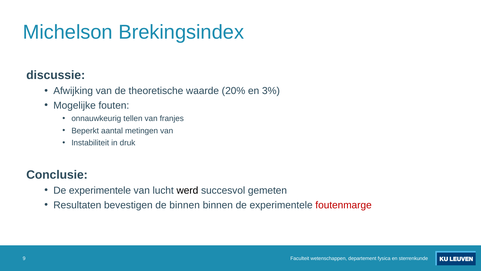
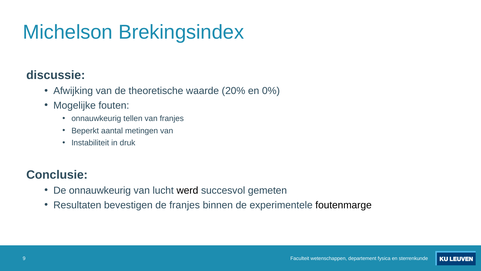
3%: 3% -> 0%
experimentele at (100, 190): experimentele -> onnauwkeurig
de binnen: binnen -> franjes
foutenmarge colour: red -> black
